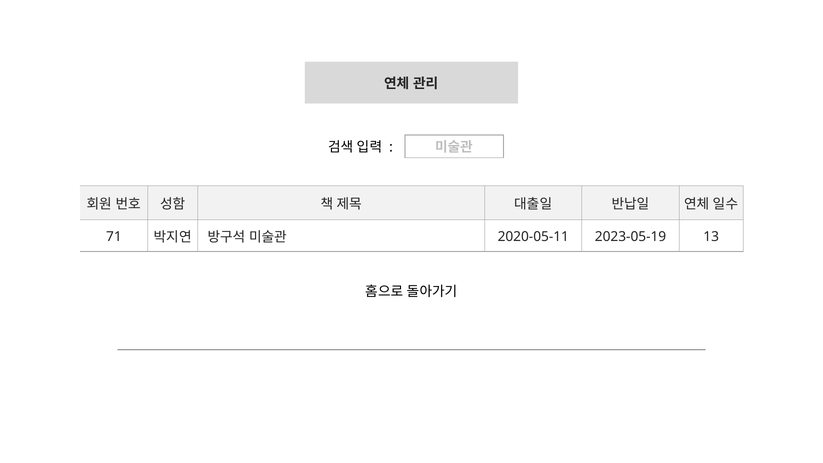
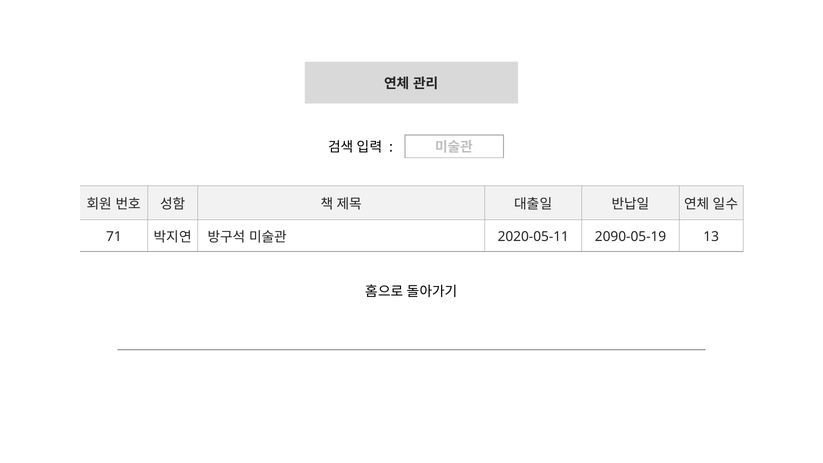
2023-05-19: 2023-05-19 -> 2090-05-19
